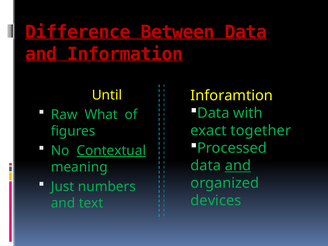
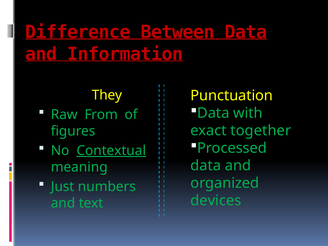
Until: Until -> They
Inforamtion: Inforamtion -> Punctuation
What: What -> From
and at (238, 166) underline: present -> none
